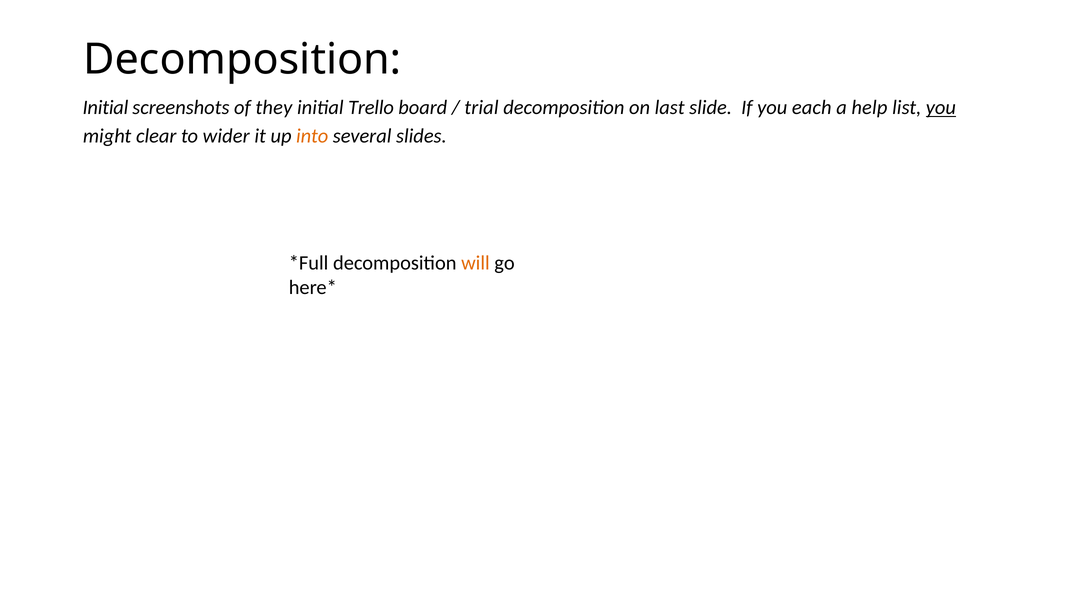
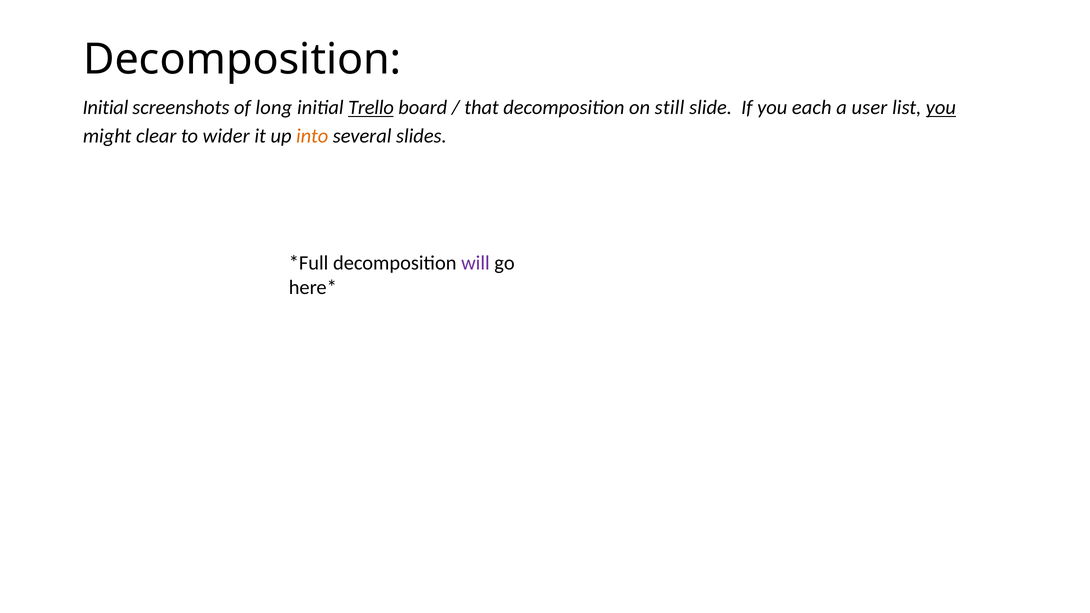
they: they -> long
Trello underline: none -> present
trial: trial -> that
last: last -> still
help: help -> user
will colour: orange -> purple
